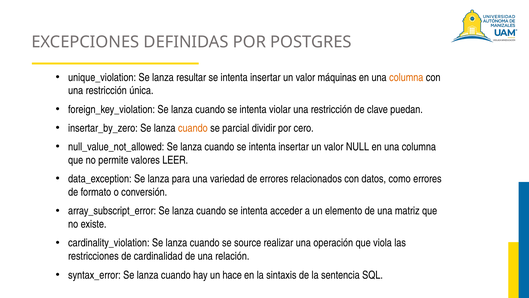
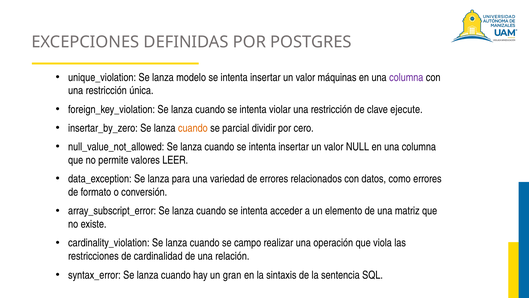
resultar: resultar -> modelo
columna at (406, 77) colour: orange -> purple
puedan: puedan -> ejecute
source: source -> campo
hace: hace -> gran
